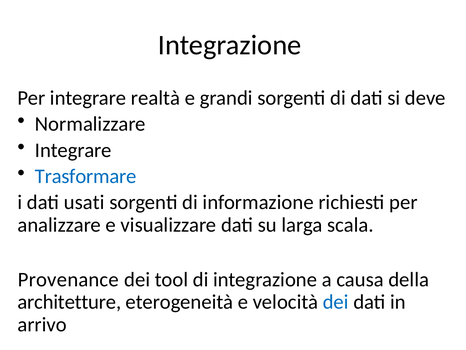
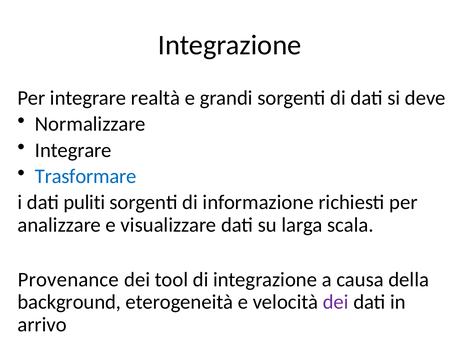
usati: usati -> puliti
architetture: architetture -> background
dei at (336, 302) colour: blue -> purple
